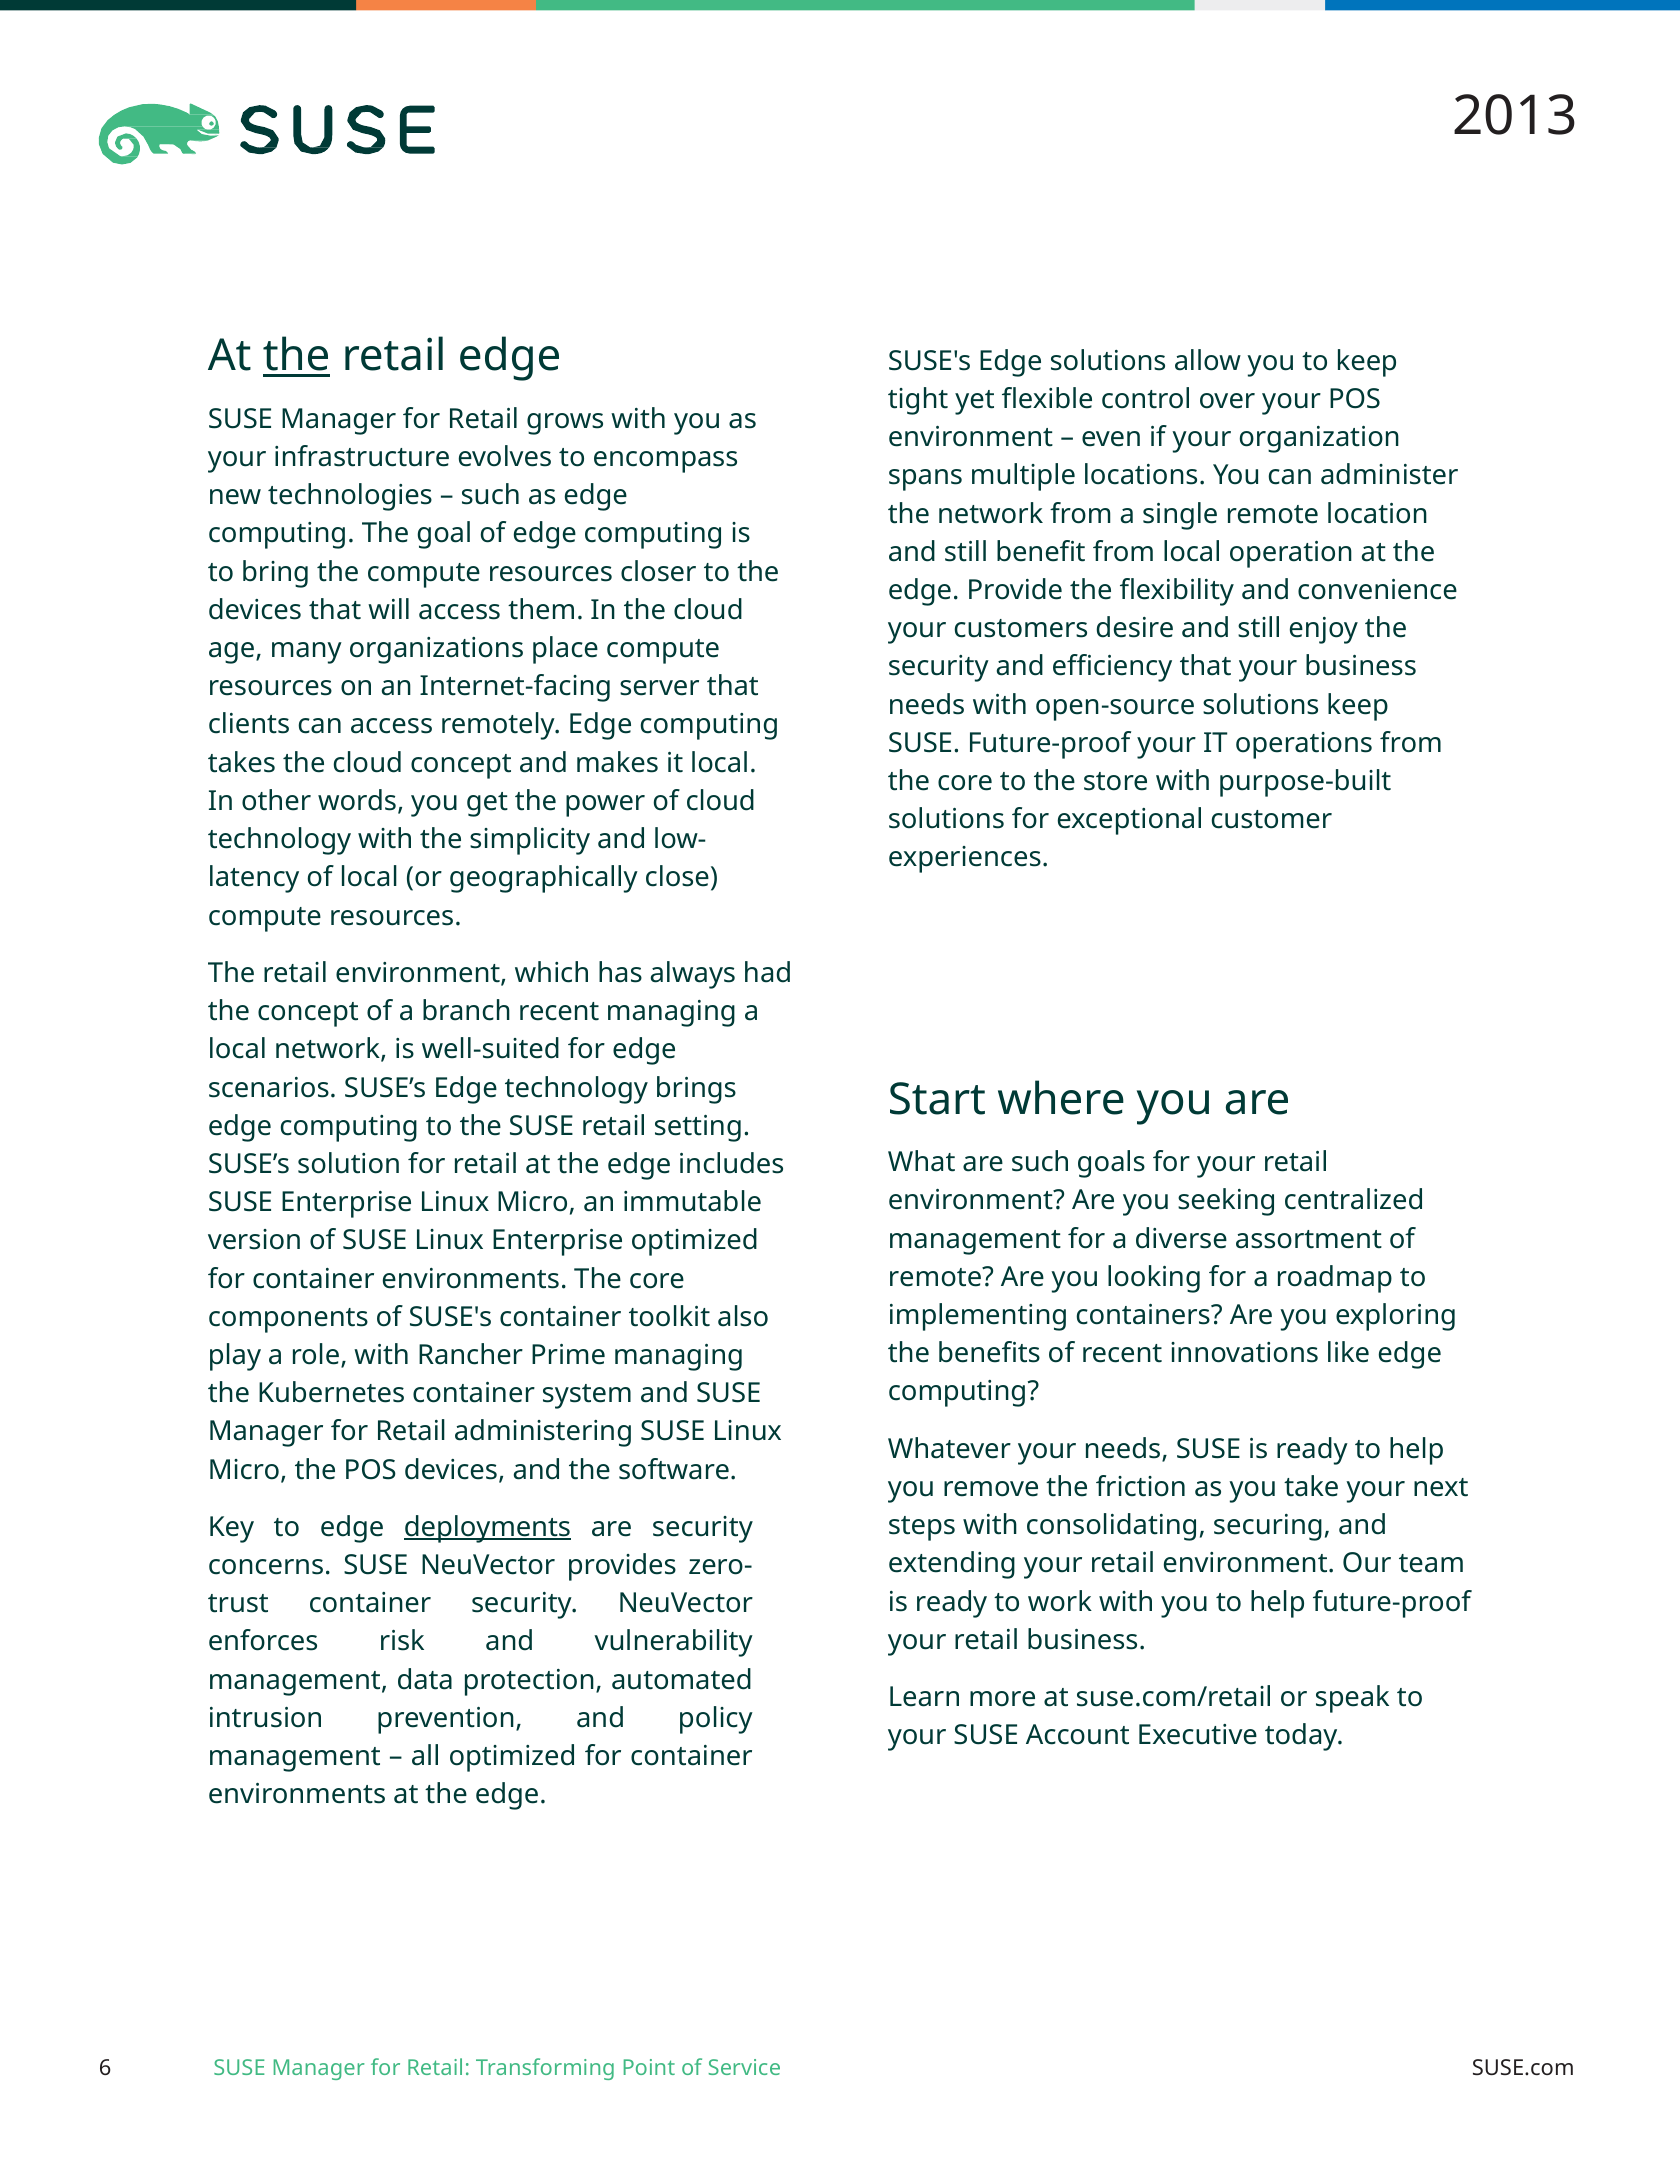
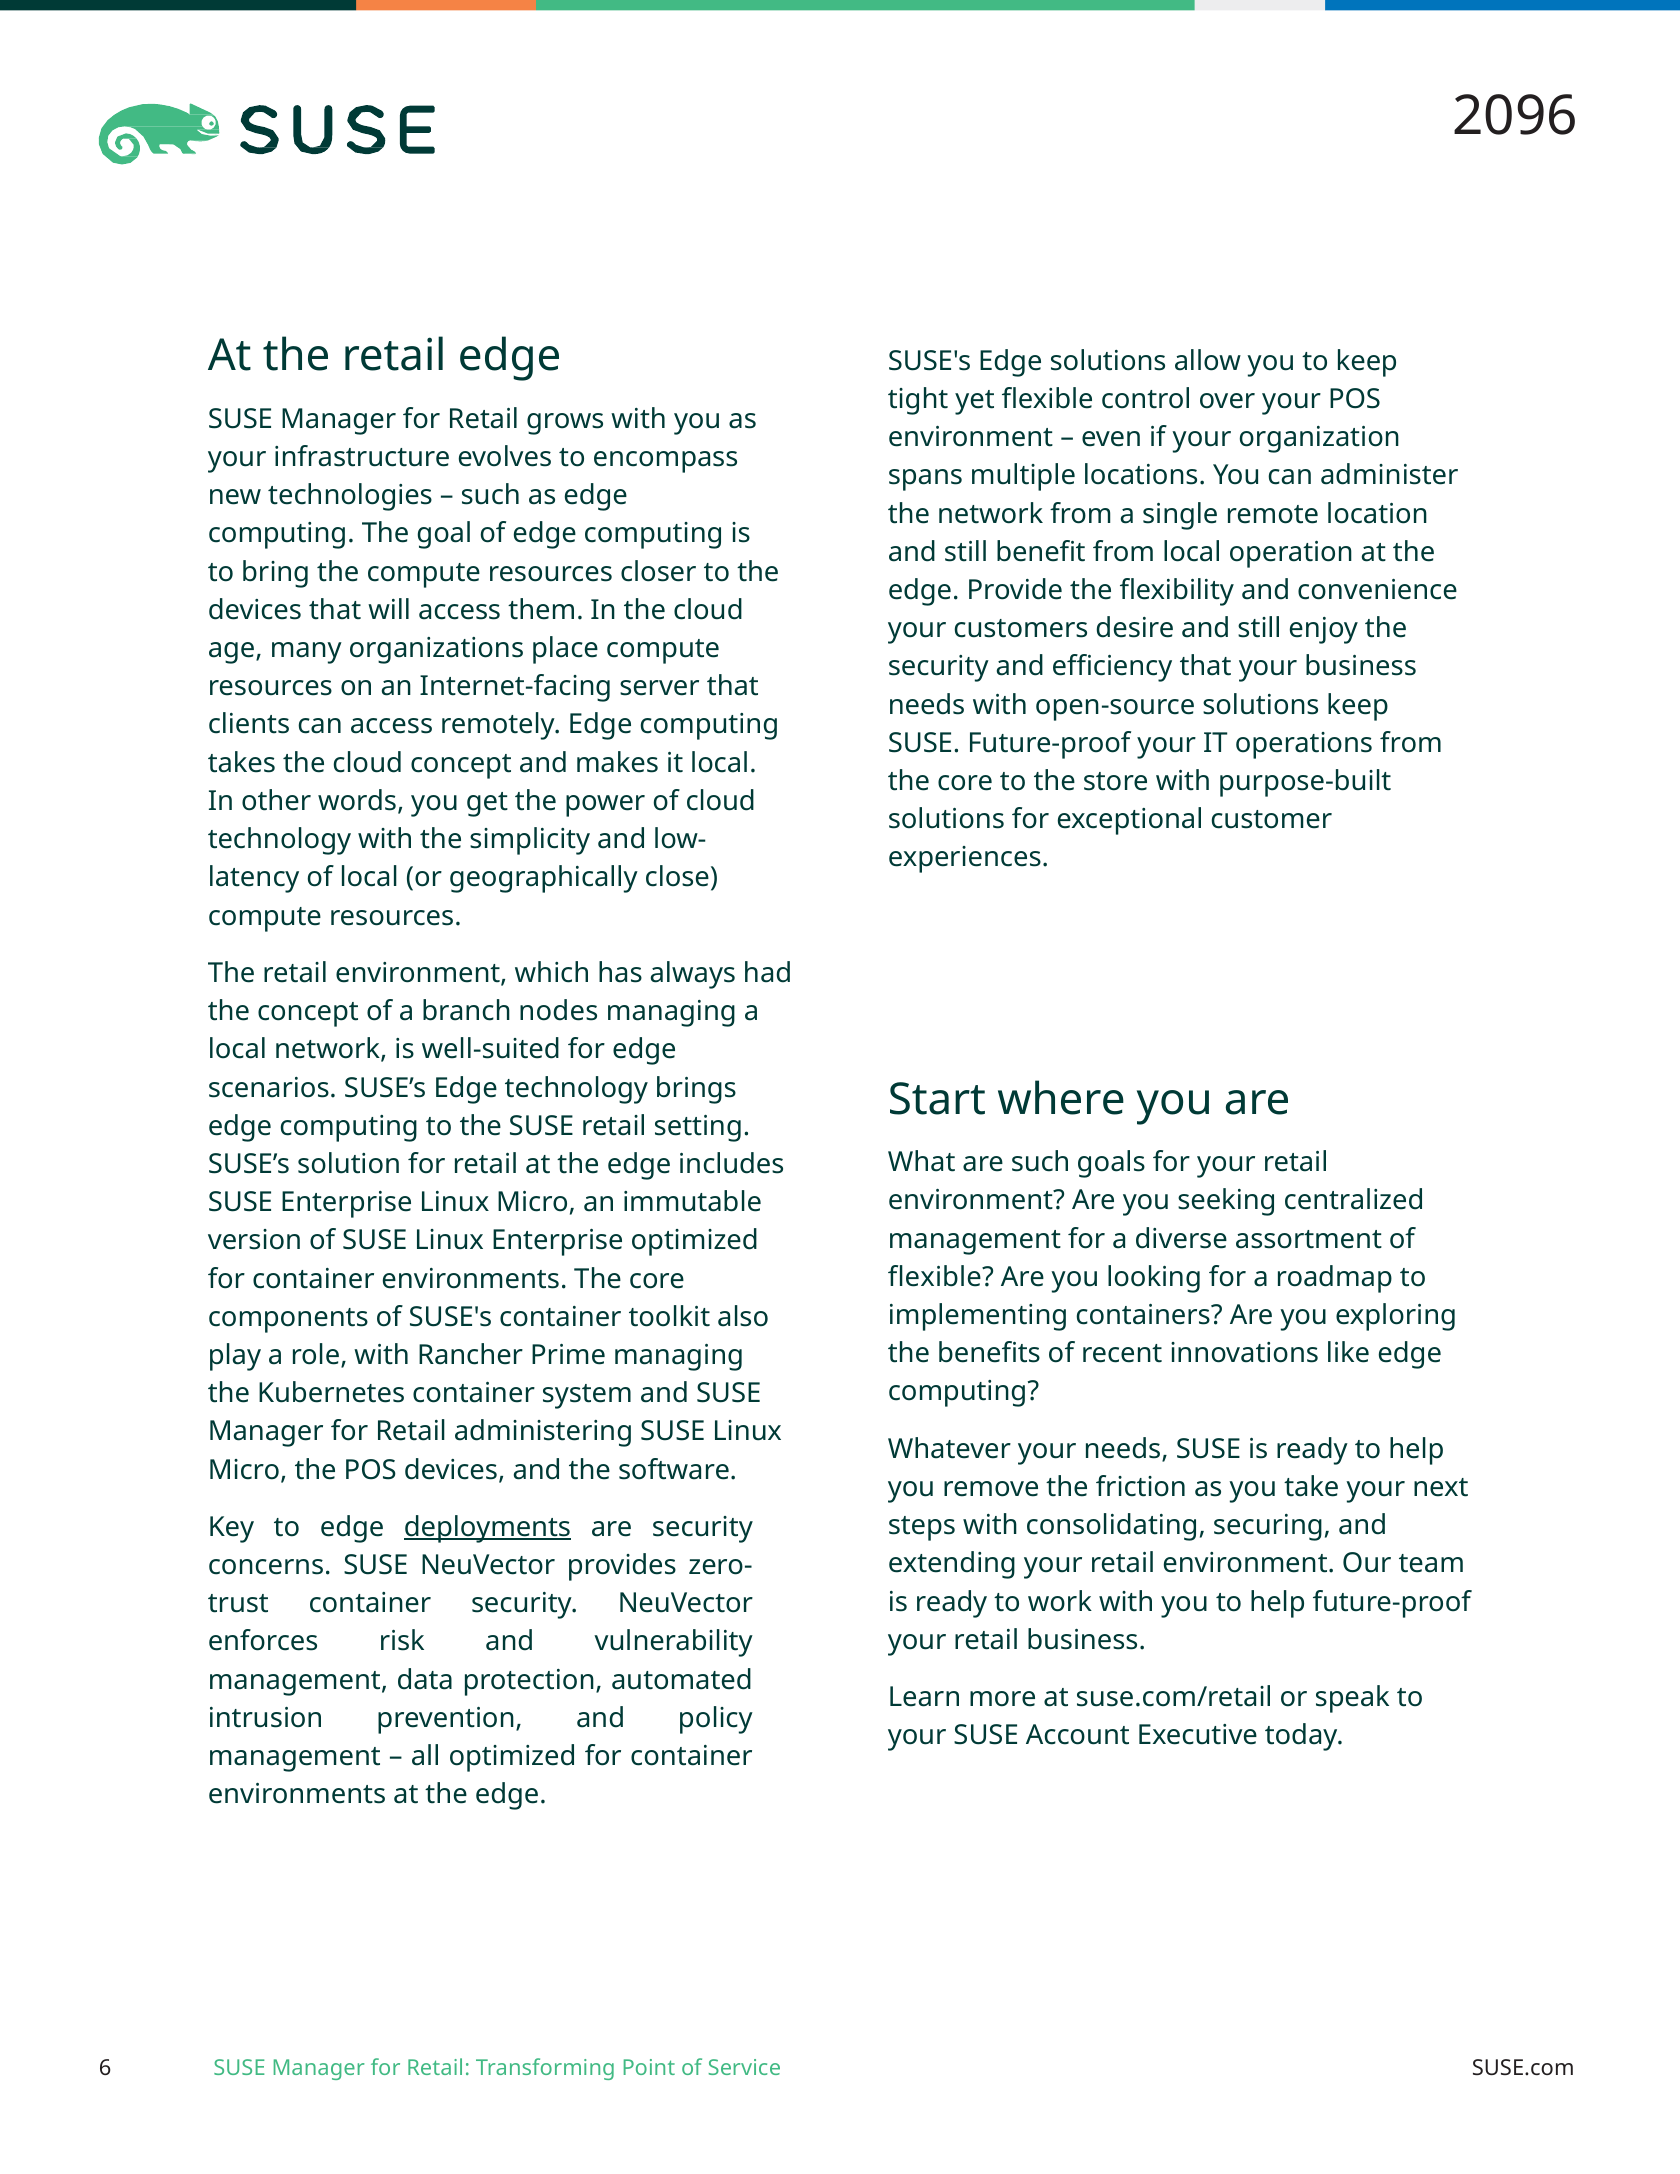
2013: 2013 -> 2096
the at (297, 356) underline: present -> none
branch recent: recent -> nodes
remote at (941, 1277): remote -> flexible
